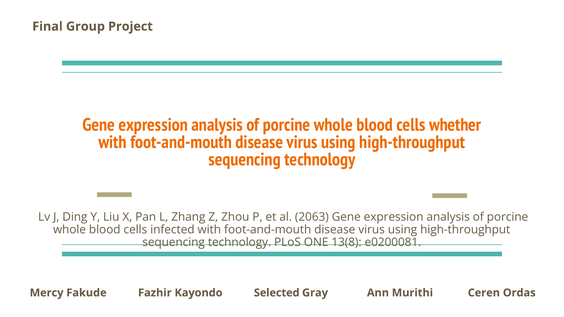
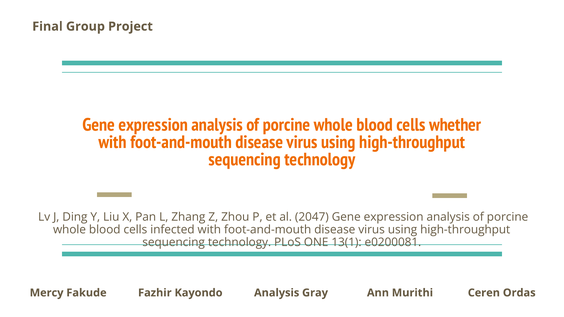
2063: 2063 -> 2047
13(8: 13(8 -> 13(1
Kayondo Selected: Selected -> Analysis
